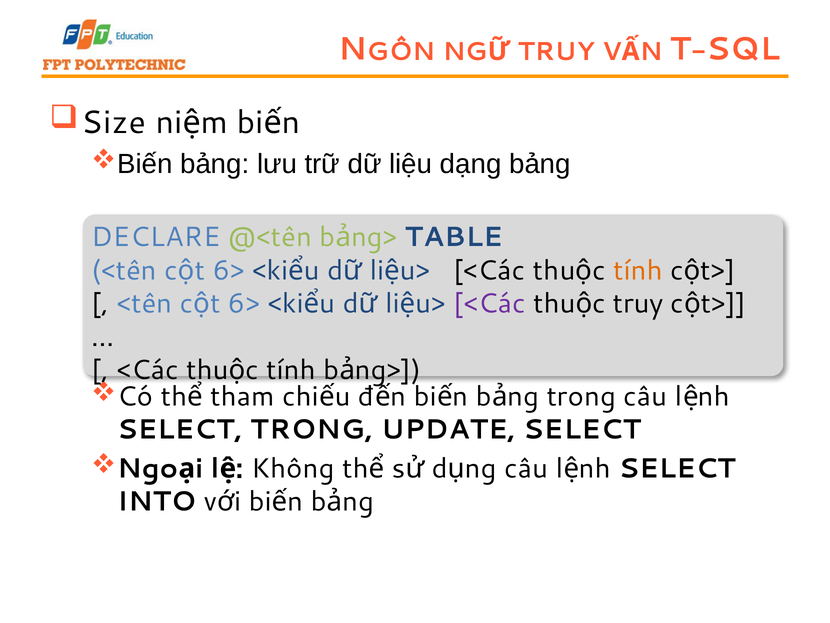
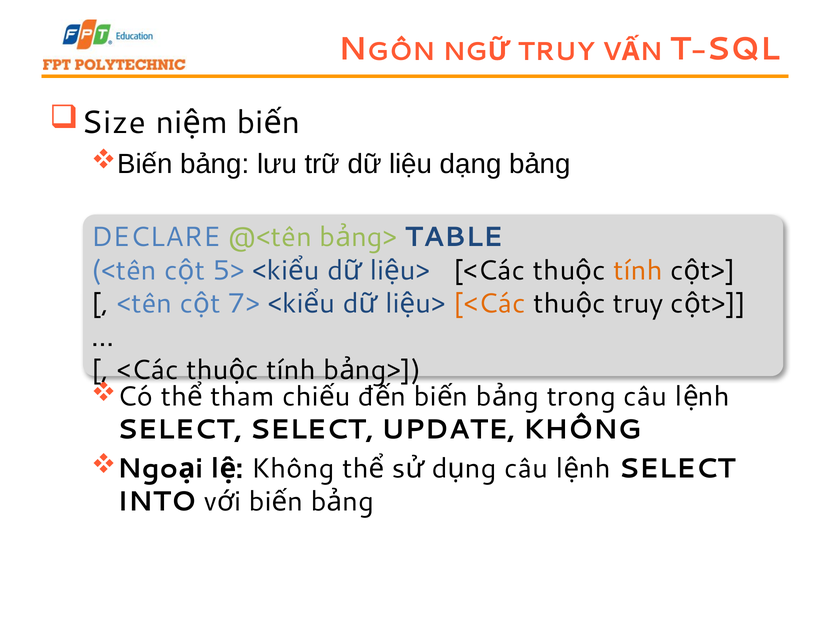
6> at (229, 270): 6> -> 5>
6> at (244, 303): 6> -> 7>
<Các at (490, 303) colour: purple -> orange
SELECT TRONG: TRONG -> SELECT
UPDATE SELECT: SELECT -> KHÔNG
